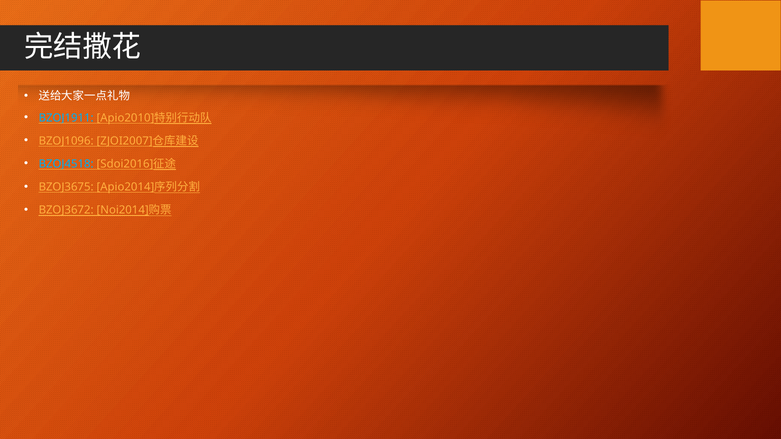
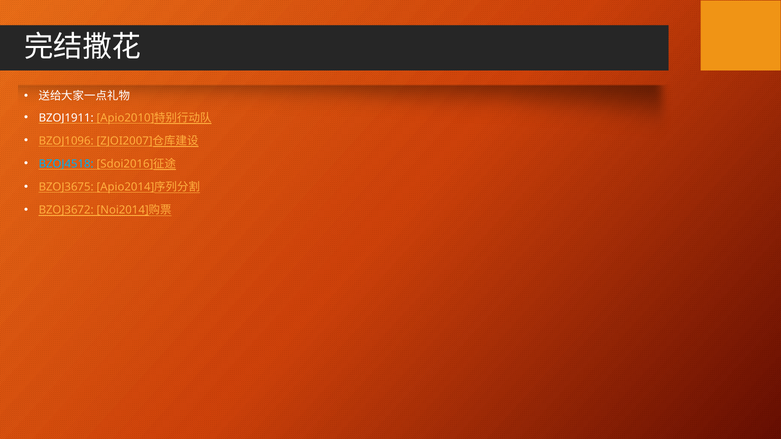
BZOJ1911 colour: light blue -> white
